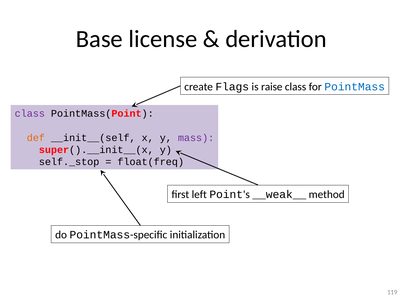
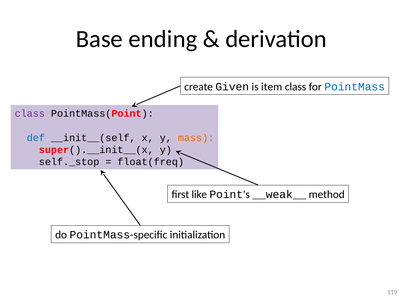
license: license -> ending
Flags: Flags -> Given
raise: raise -> item
def colour: orange -> blue
mass colour: purple -> orange
left: left -> like
